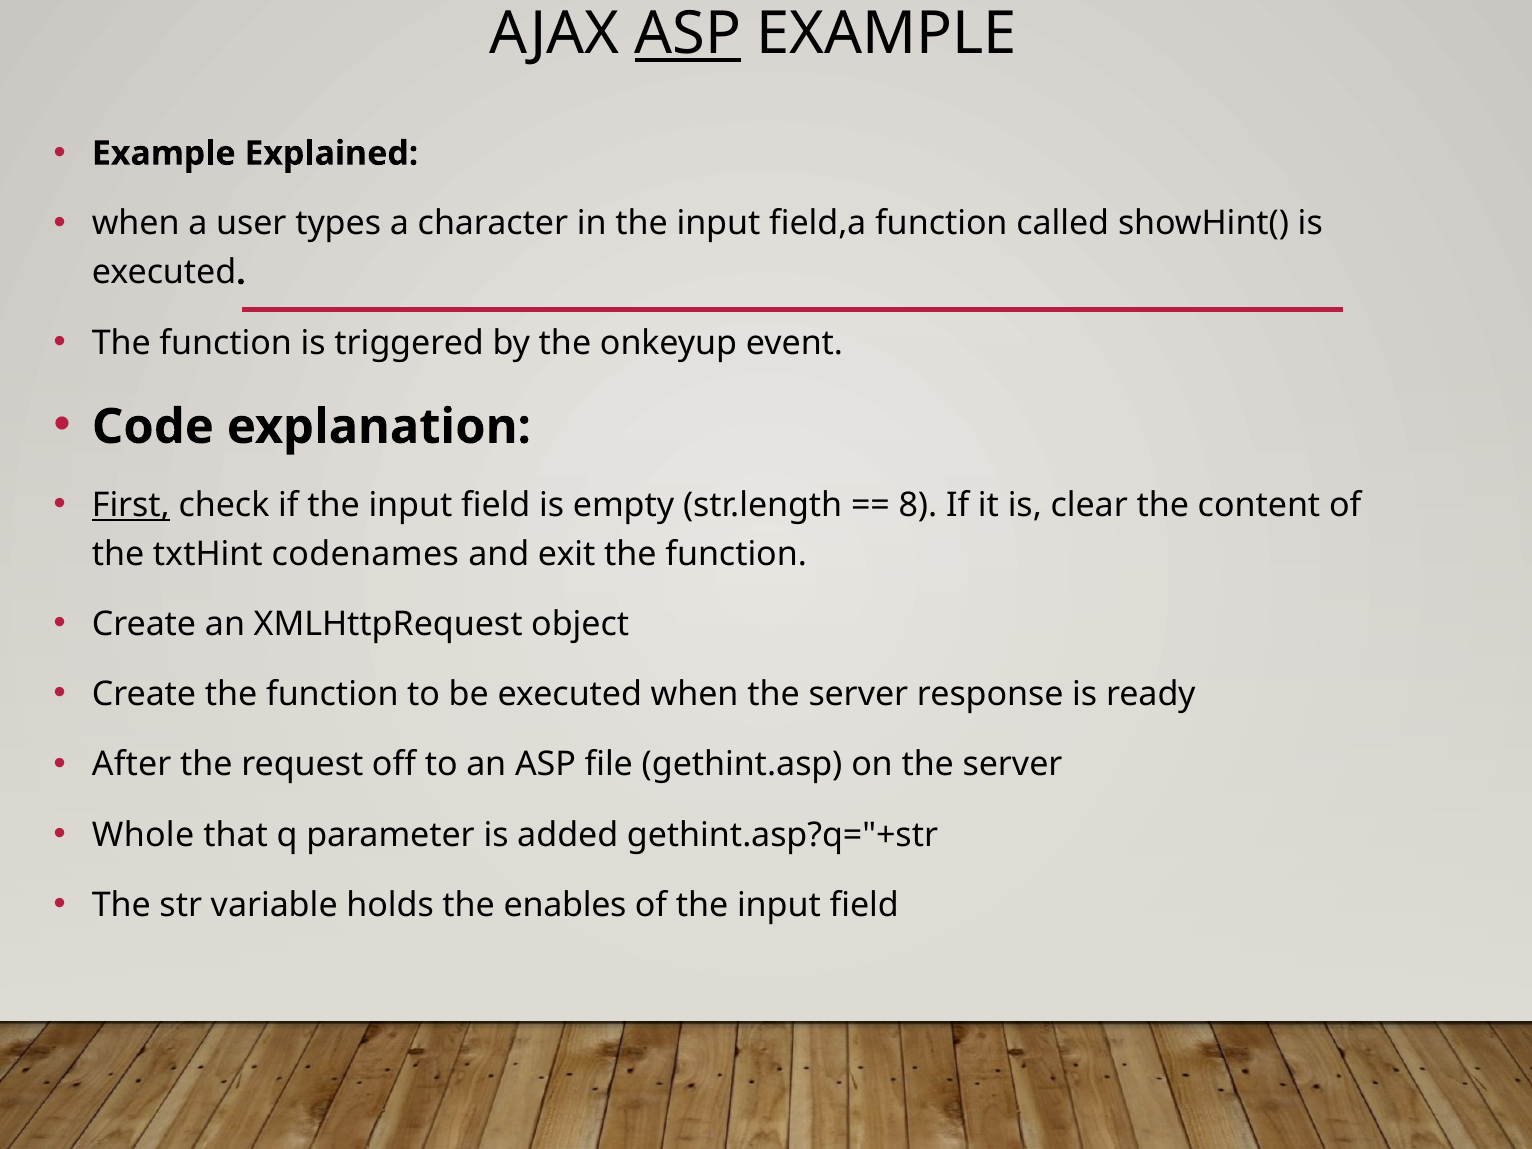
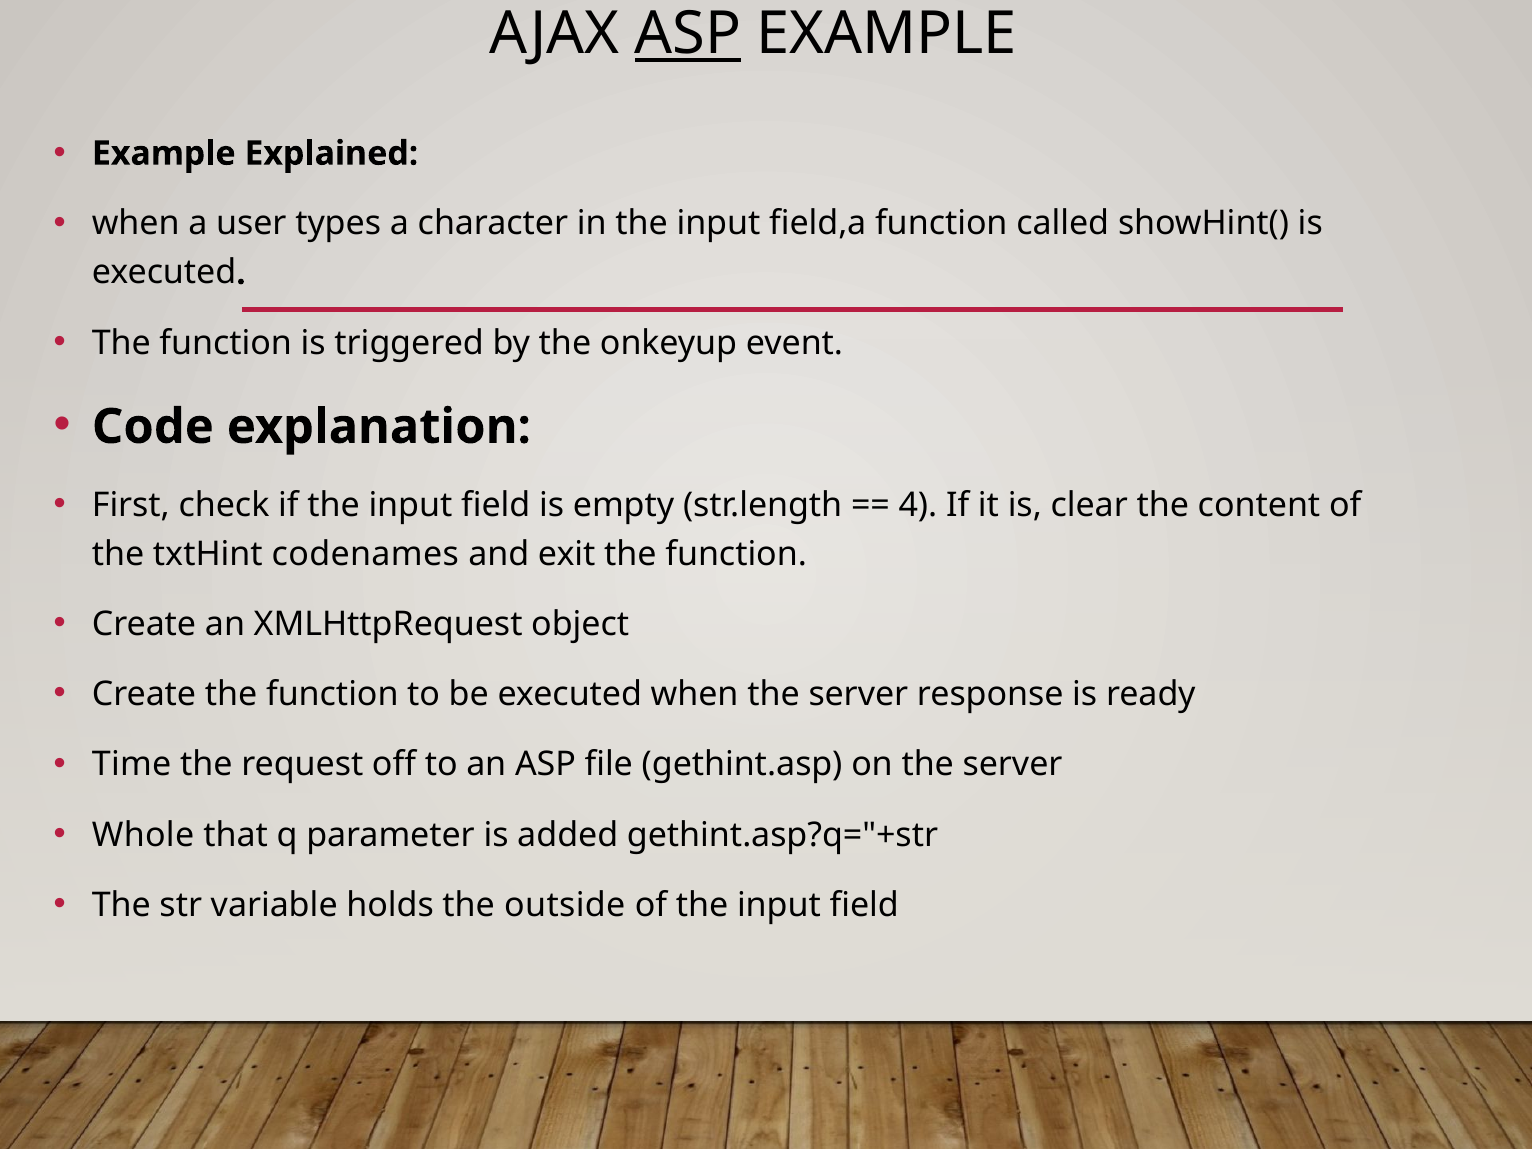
First underline: present -> none
8: 8 -> 4
After: After -> Time
enables: enables -> outside
